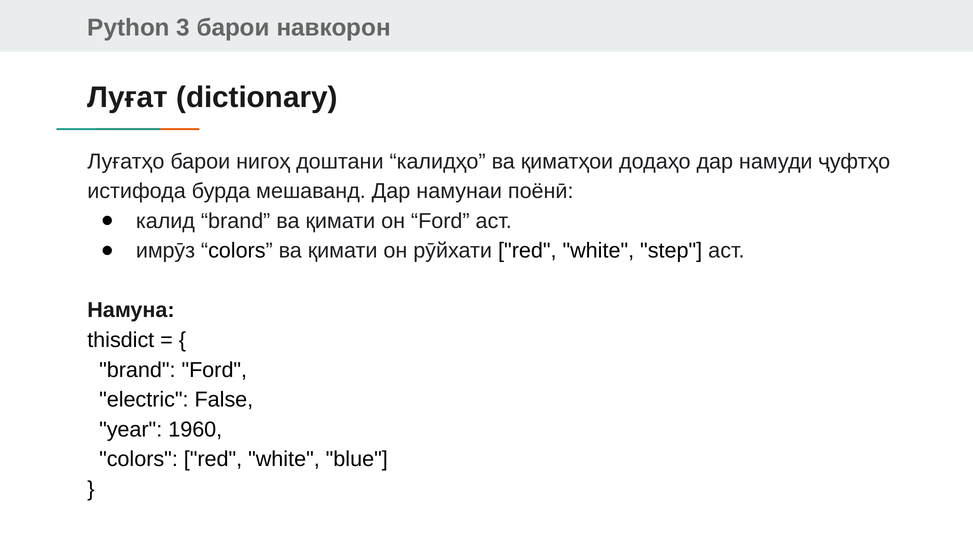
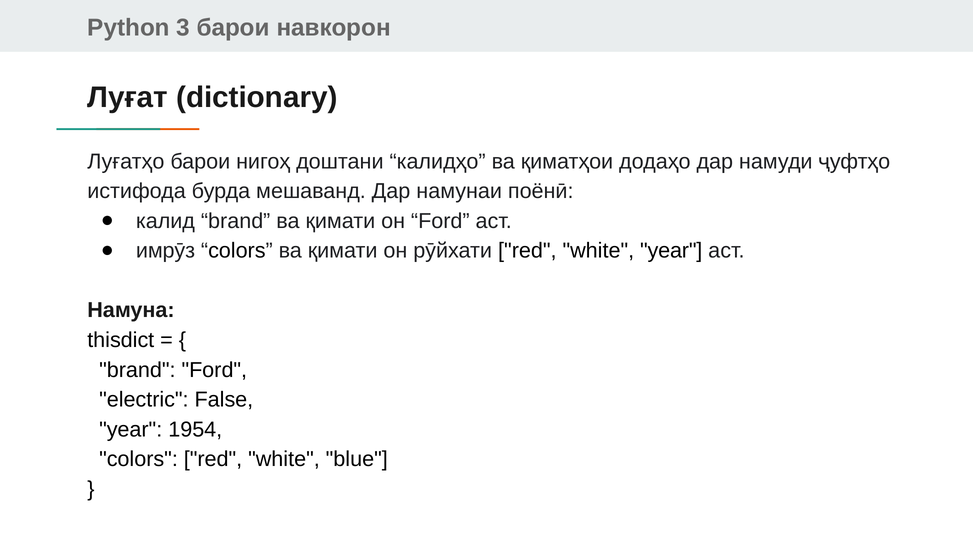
white step: step -> year
1960: 1960 -> 1954
